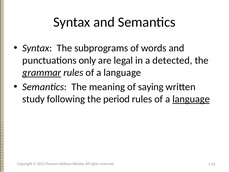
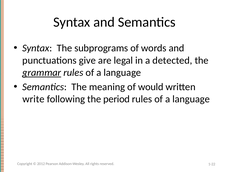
only: only -> give
saying: saying -> would
study: study -> write
language at (191, 99) underline: present -> none
